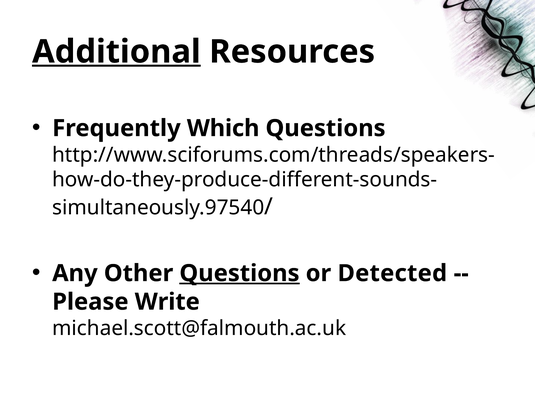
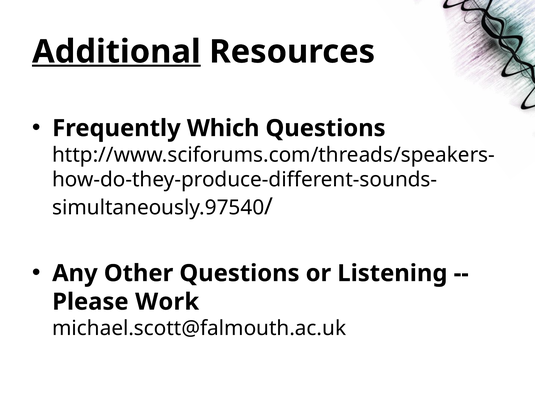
Questions at (239, 273) underline: present -> none
Detected: Detected -> Listening
Write: Write -> Work
